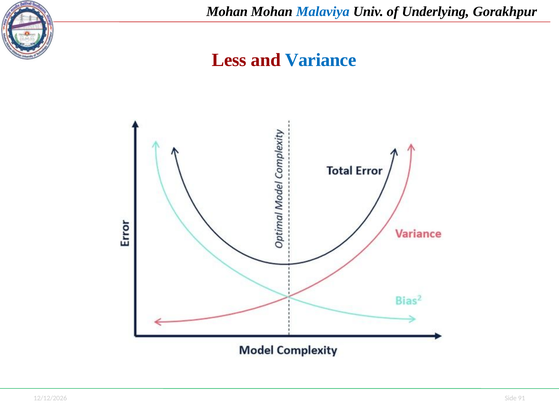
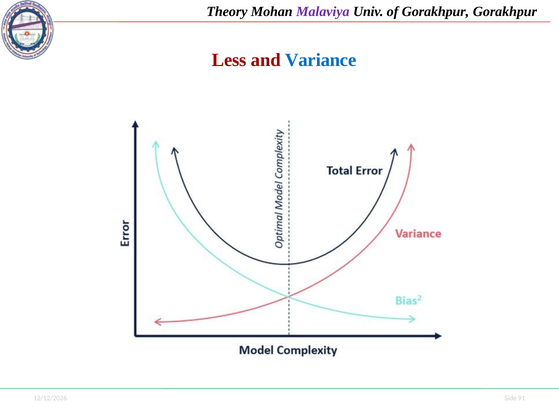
Mohan at (227, 12): Mohan -> Theory
Malaviya colour: blue -> purple
of Underlying: Underlying -> Gorakhpur
